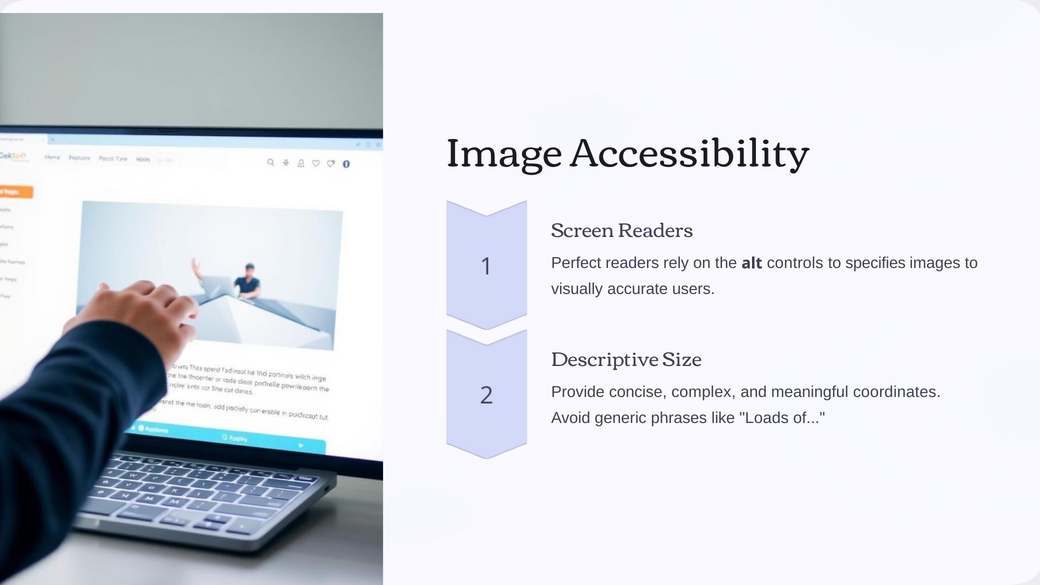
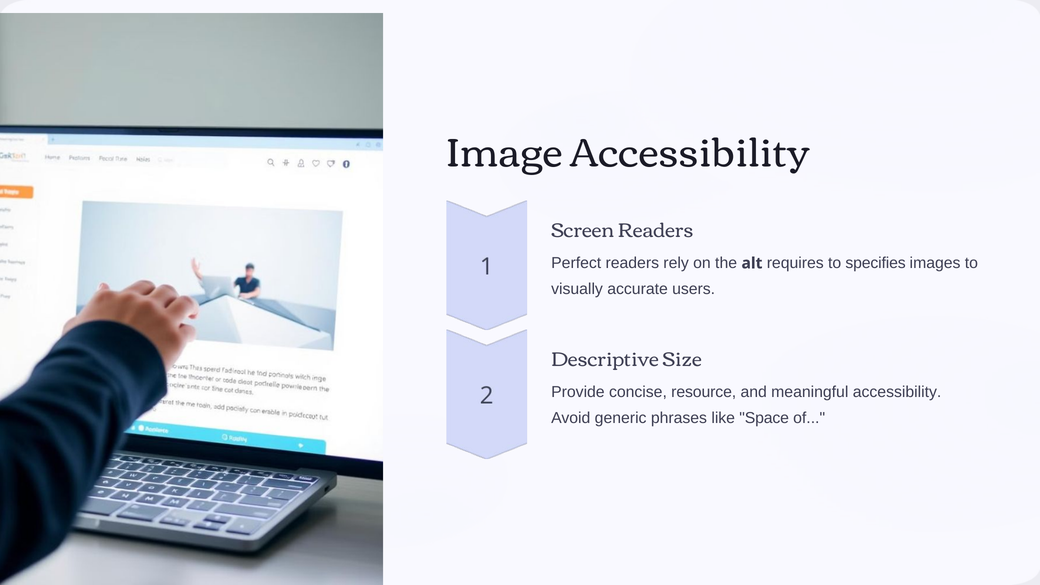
controls: controls -> requires
complex: complex -> resource
meaningful coordinates: coordinates -> accessibility
Loads: Loads -> Space
